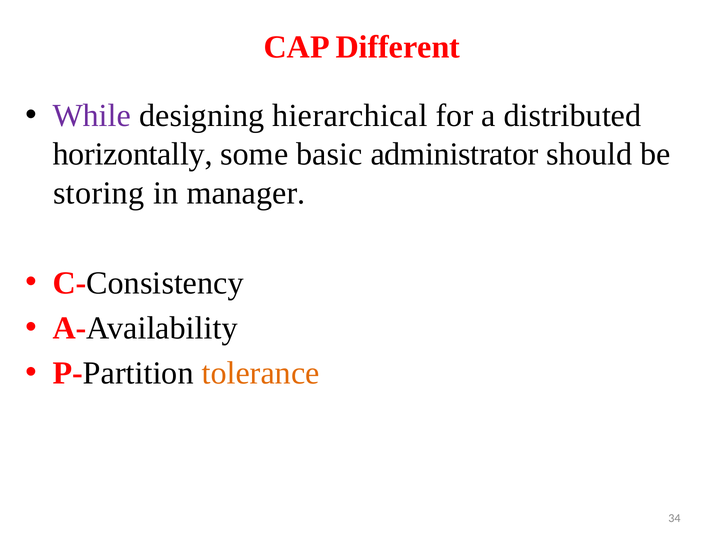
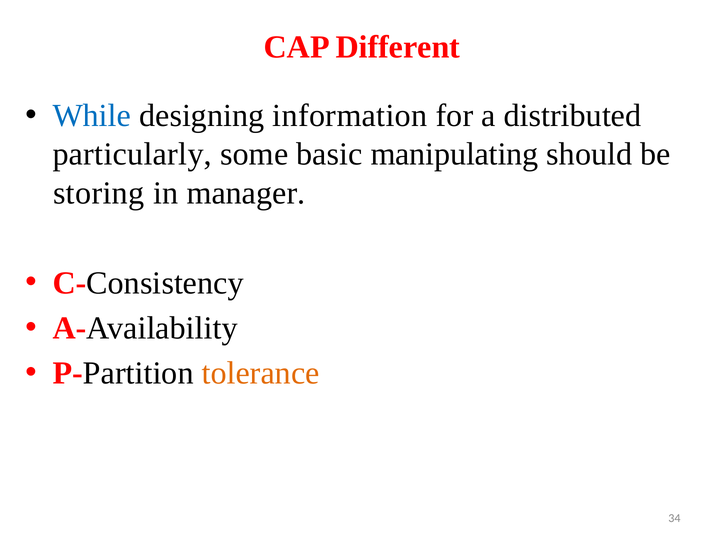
While colour: purple -> blue
hierarchical: hierarchical -> information
horizontally: horizontally -> particularly
administrator: administrator -> manipulating
